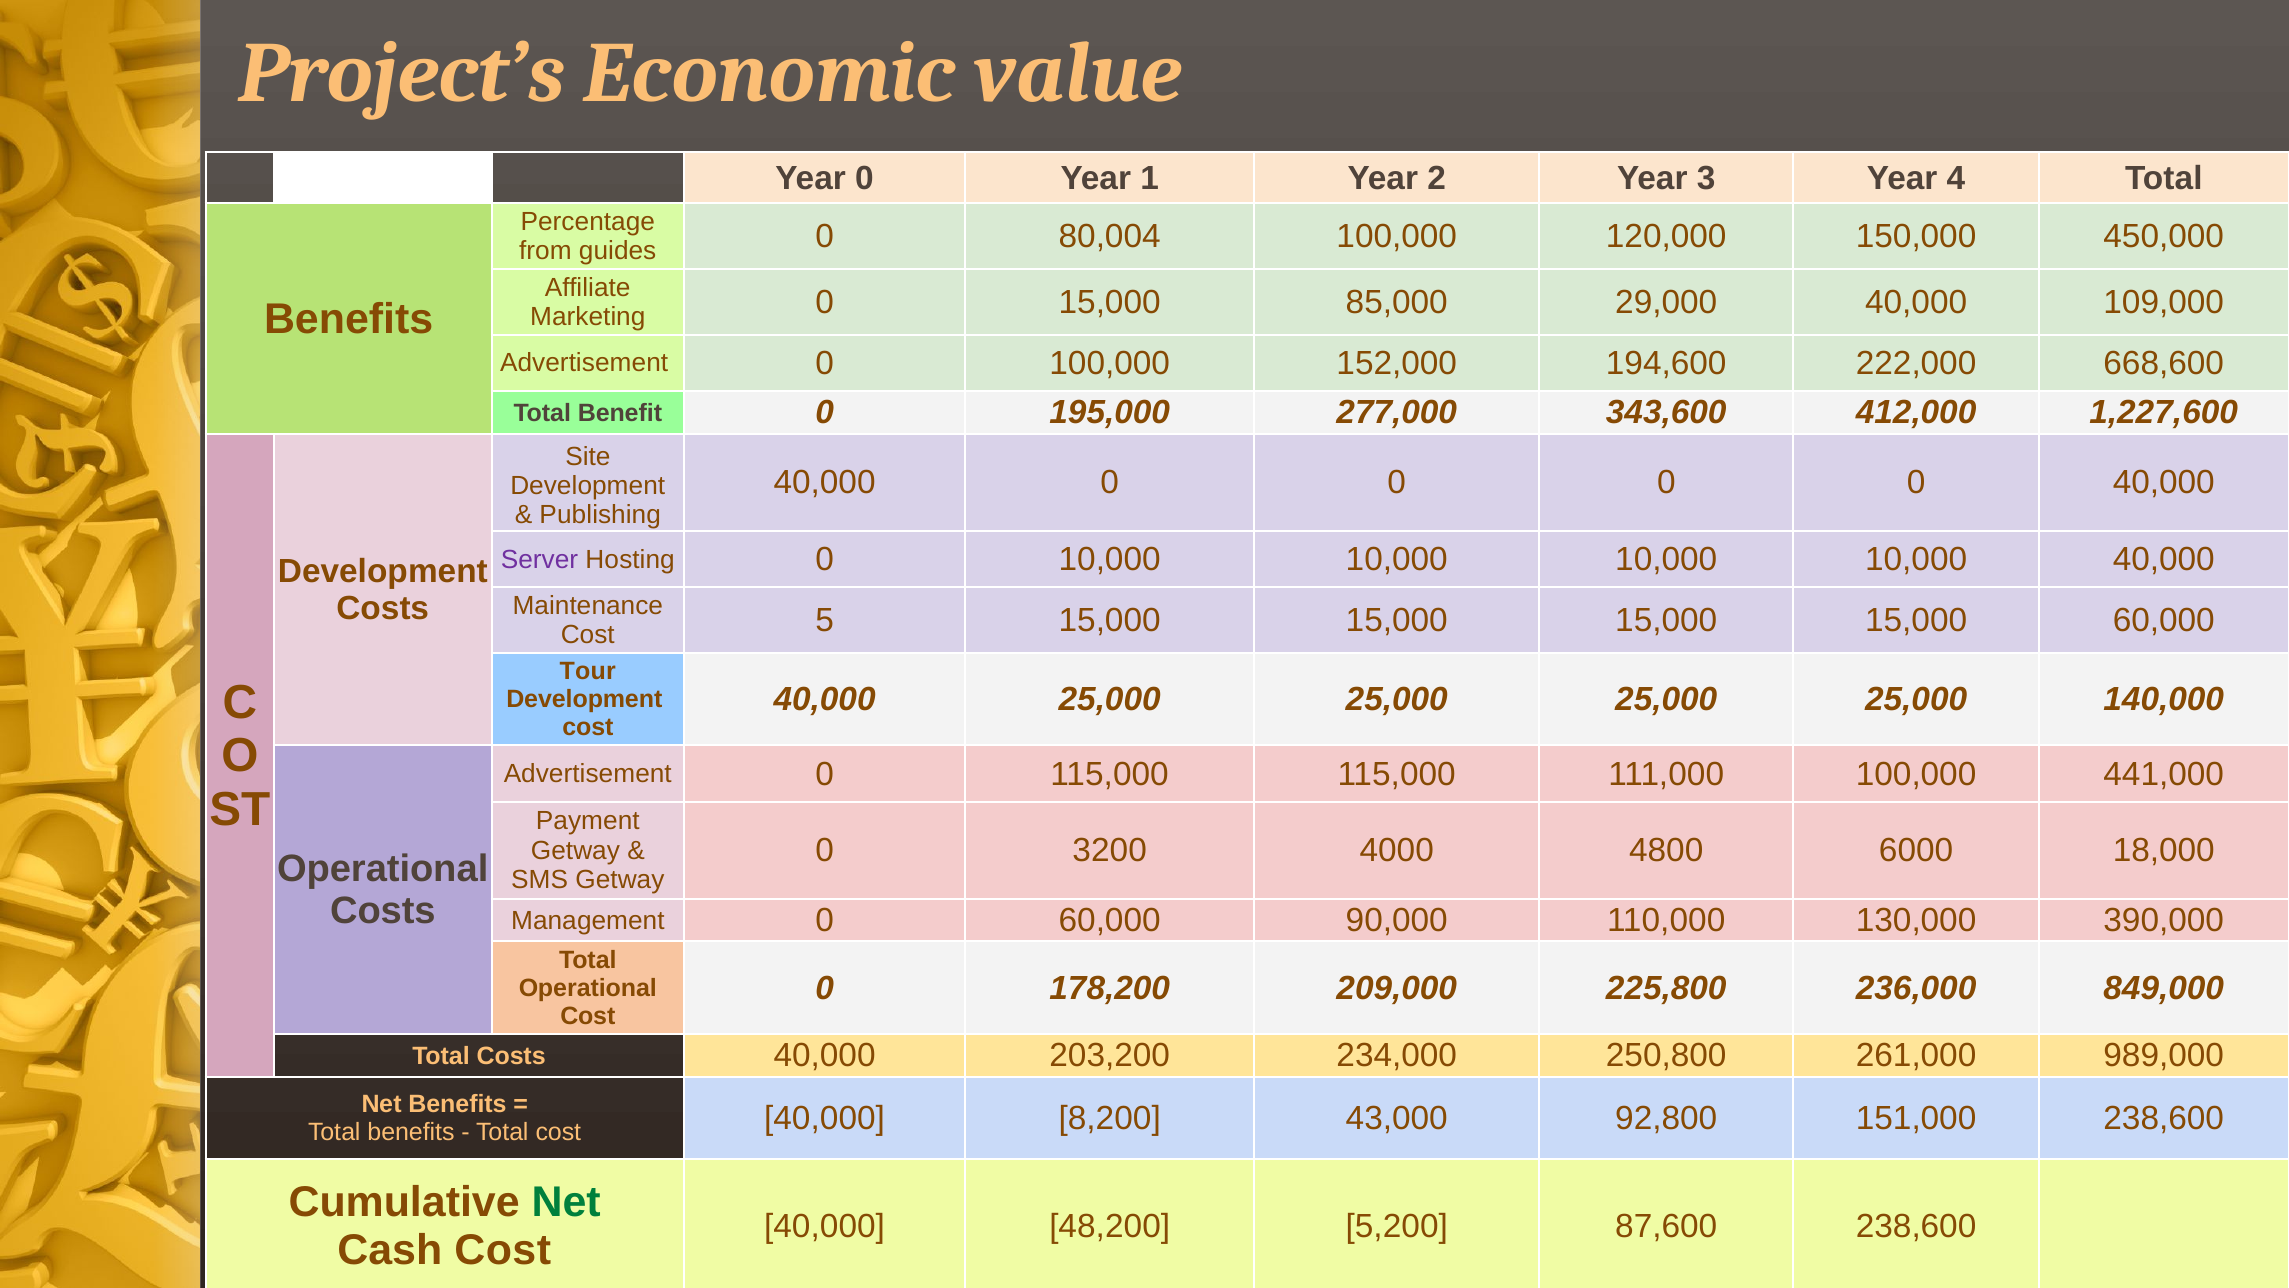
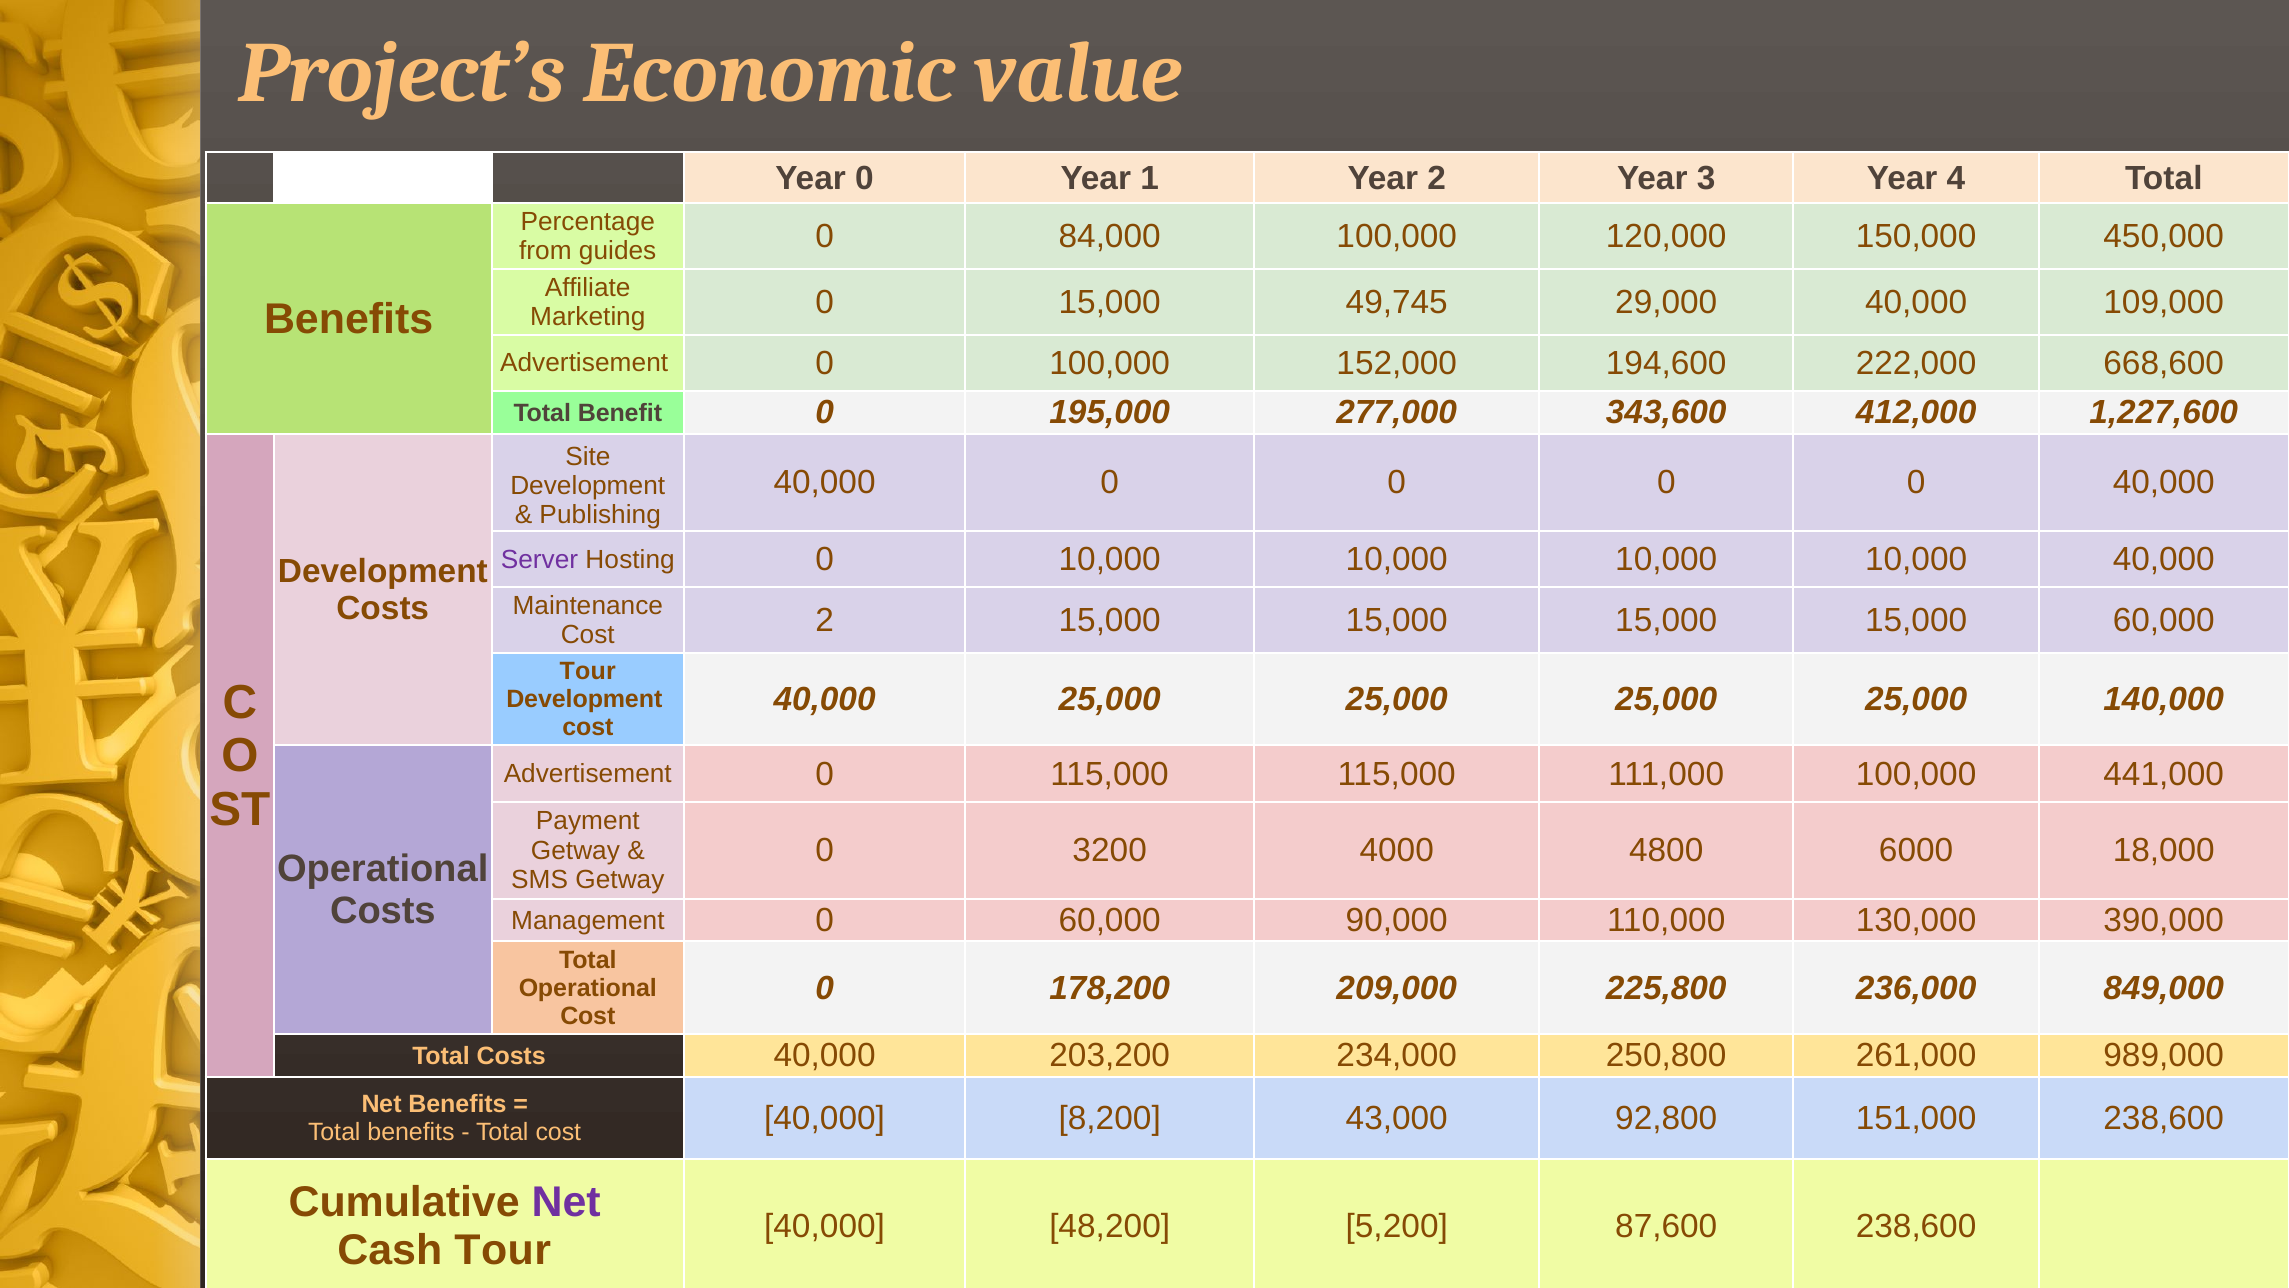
80,004: 80,004 -> 84,000
85,000: 85,000 -> 49,745
Cost 5: 5 -> 2
Net at (566, 1202) colour: green -> purple
Cash Cost: Cost -> Tour
